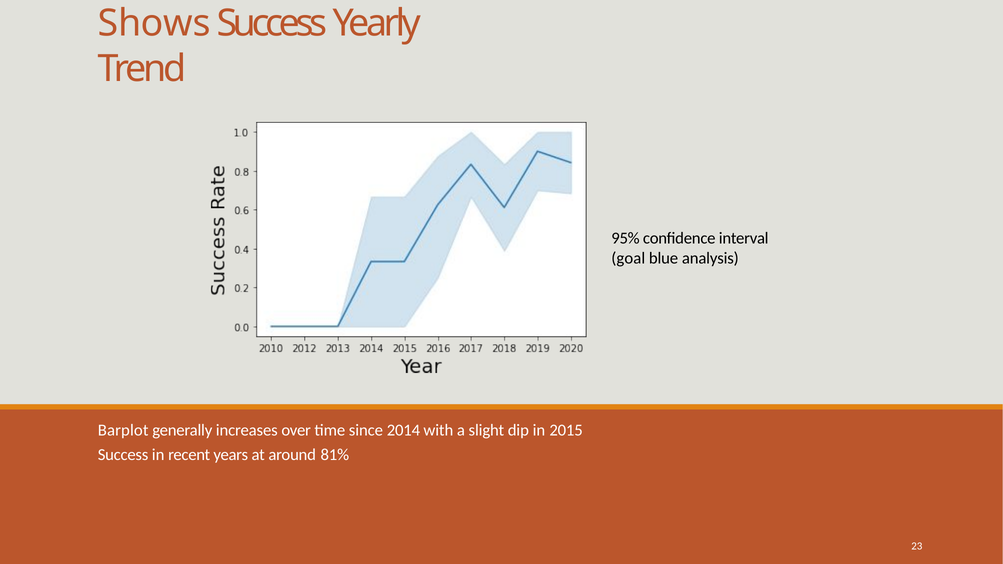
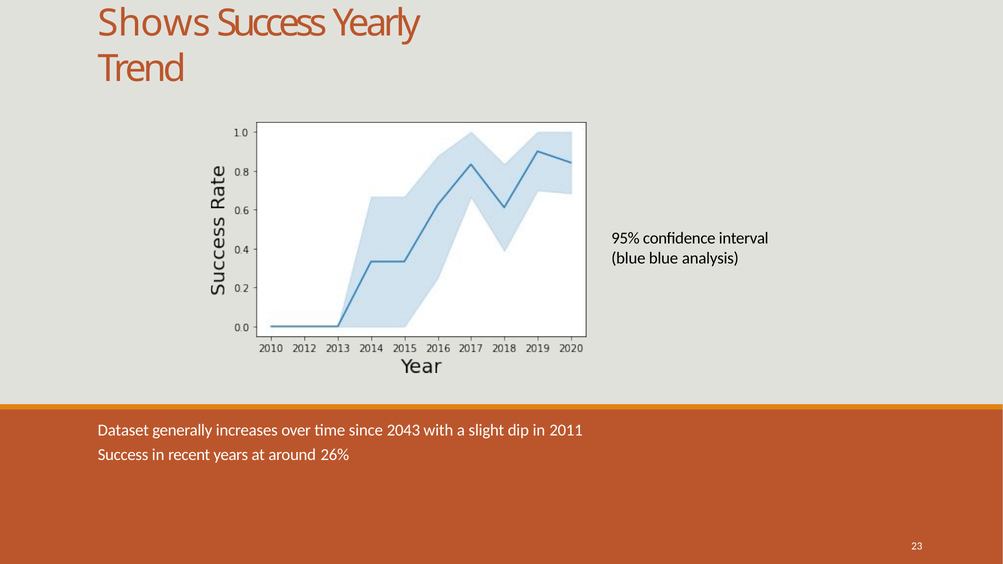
goal at (628, 258): goal -> blue
Barplot: Barplot -> Dataset
2014: 2014 -> 2043
2015: 2015 -> 2011
81%: 81% -> 26%
